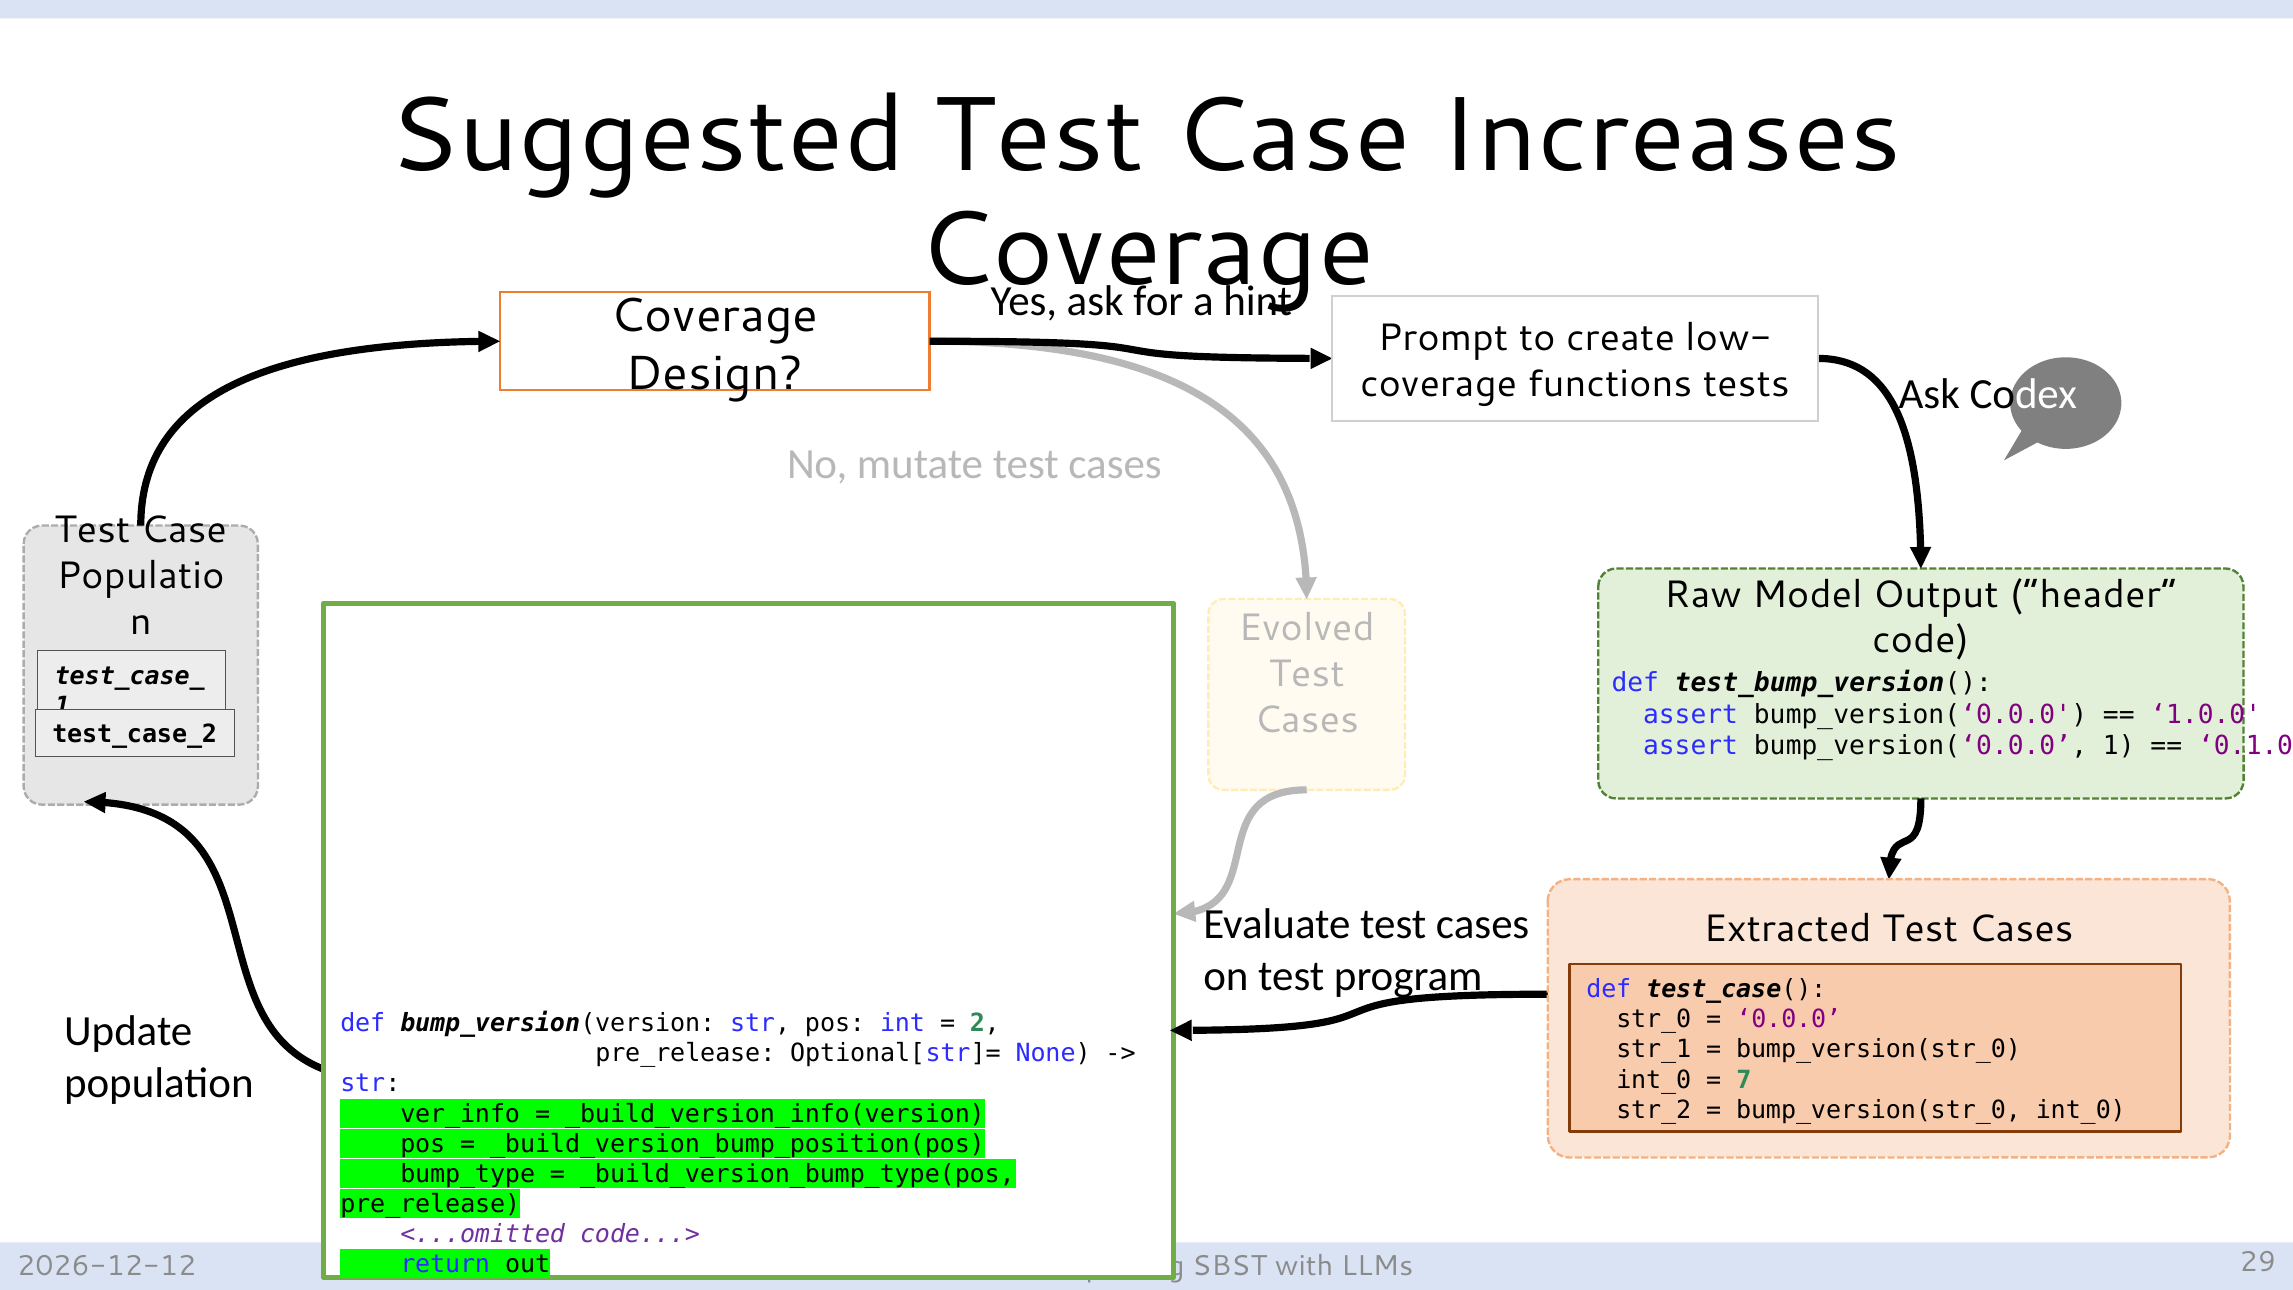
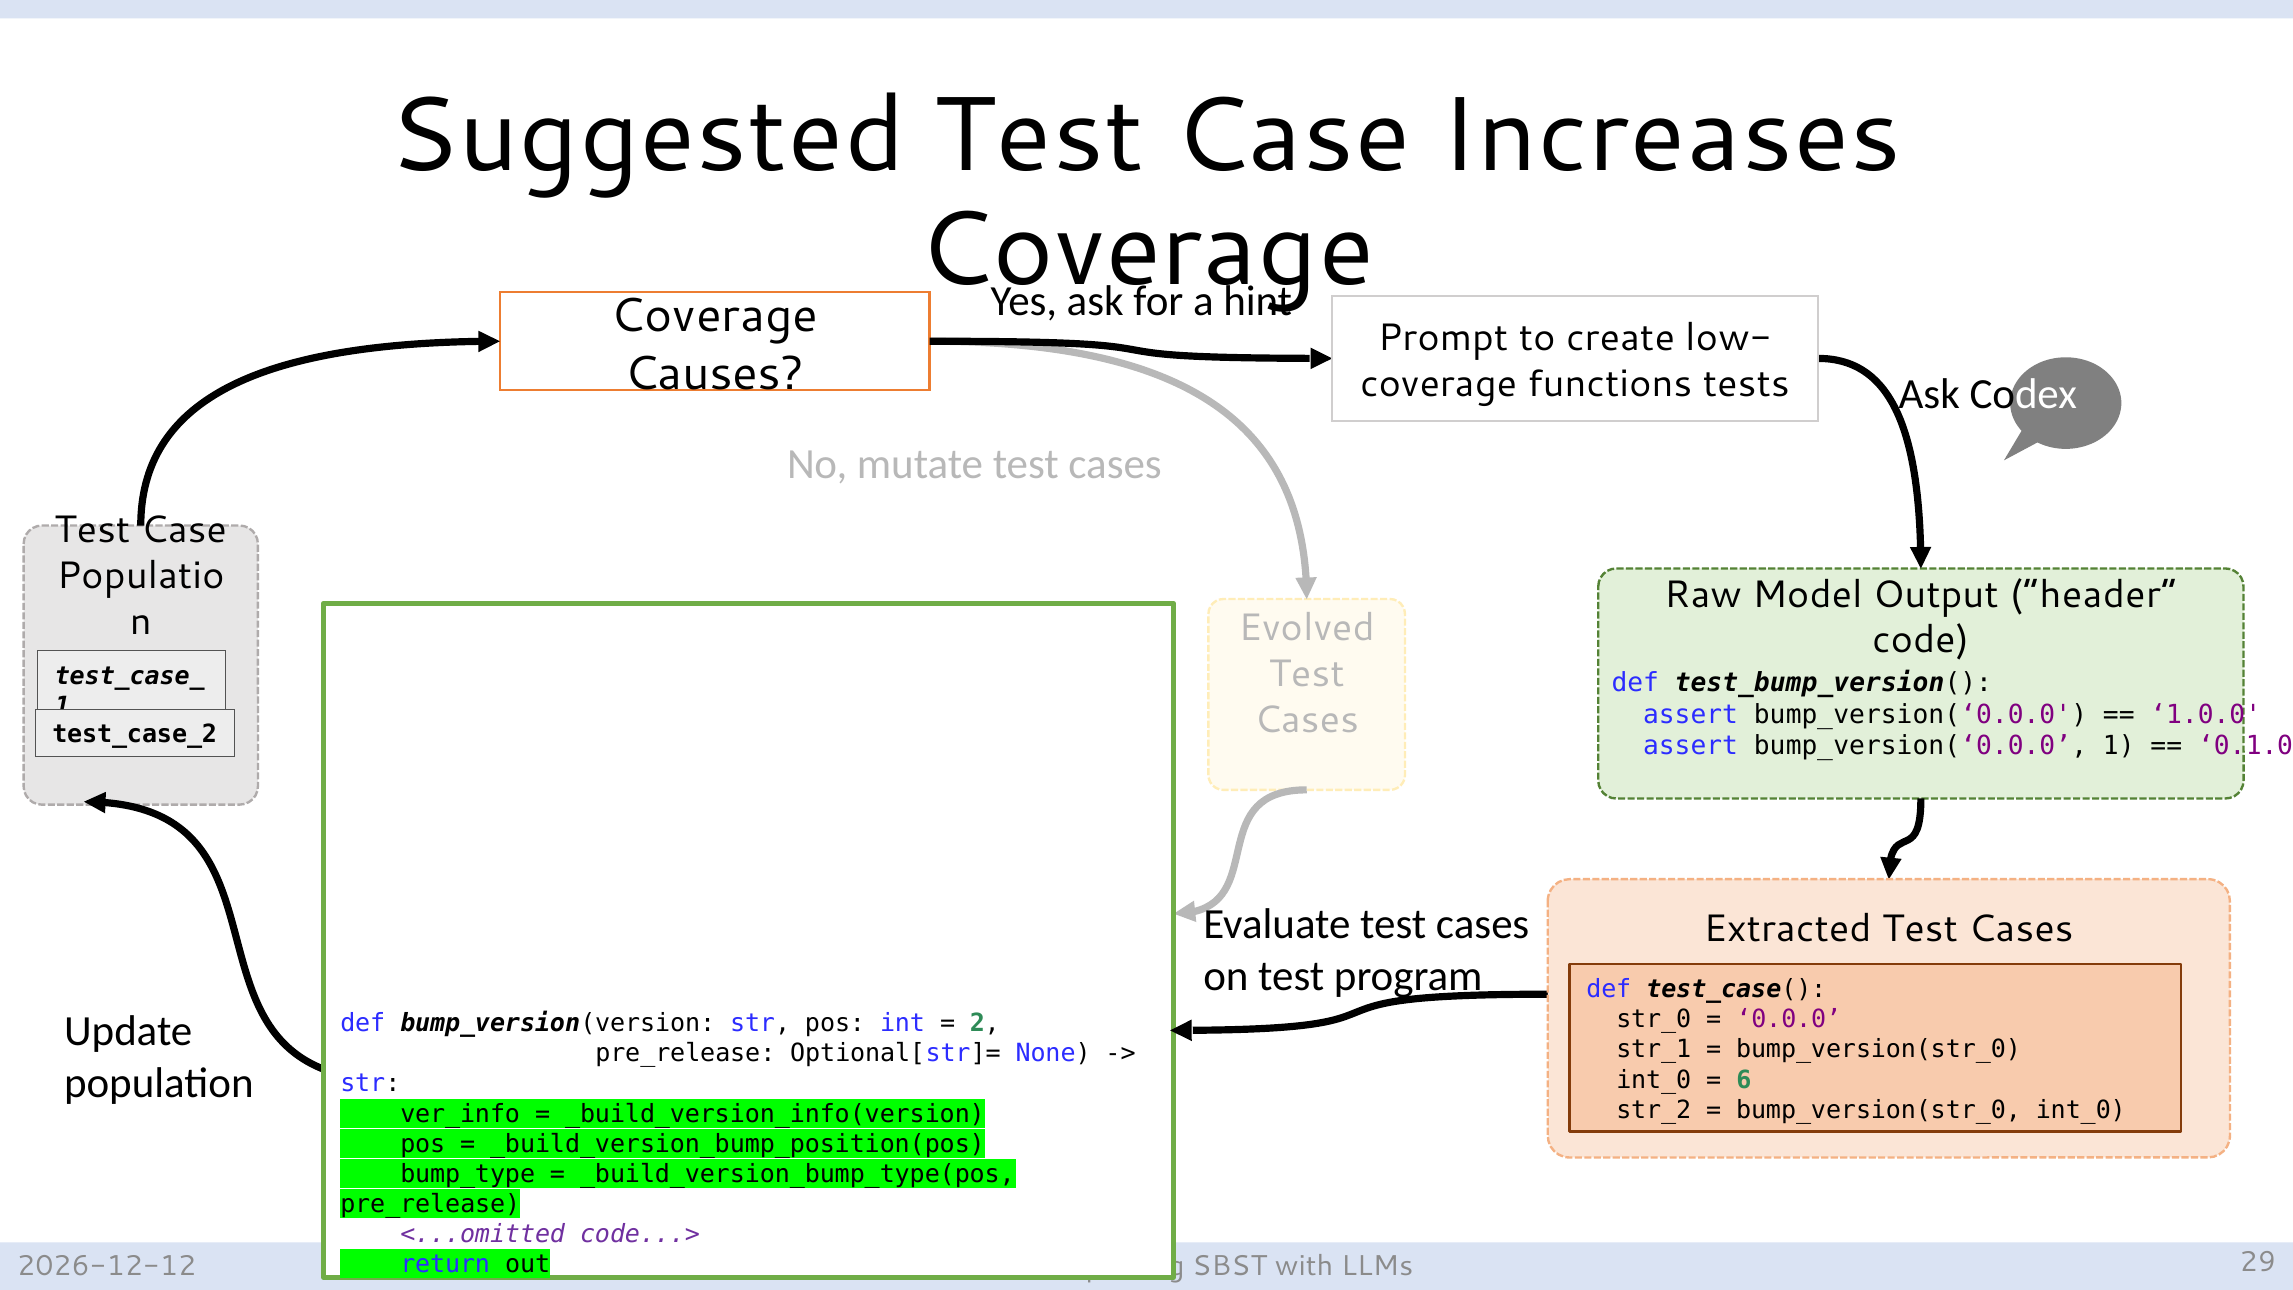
Design: Design -> Causes
7: 7 -> 6
